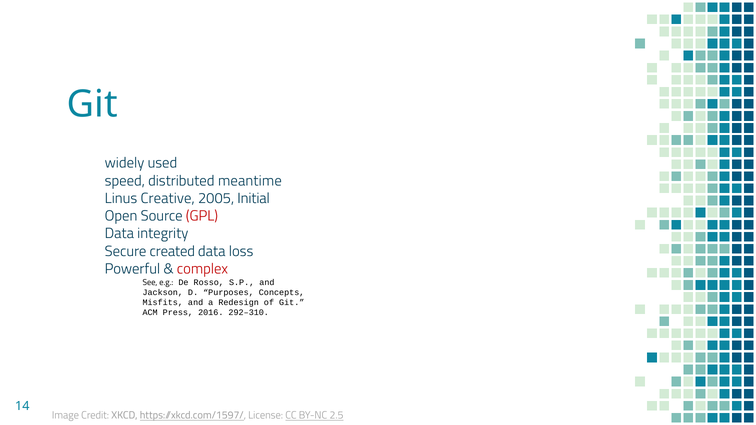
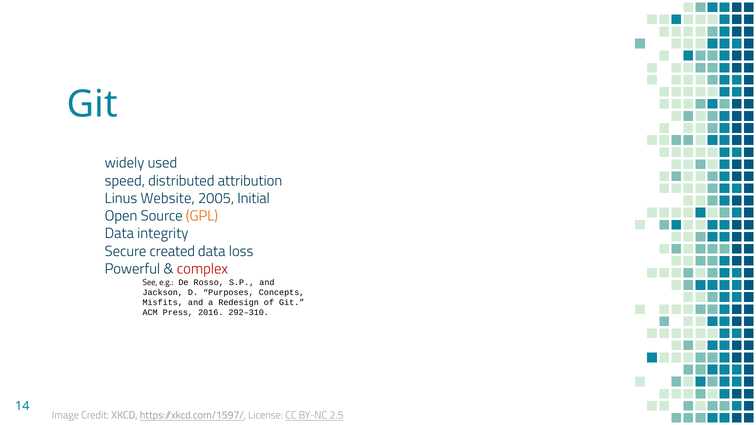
meantime: meantime -> attribution
Creative: Creative -> Website
GPL colour: red -> orange
